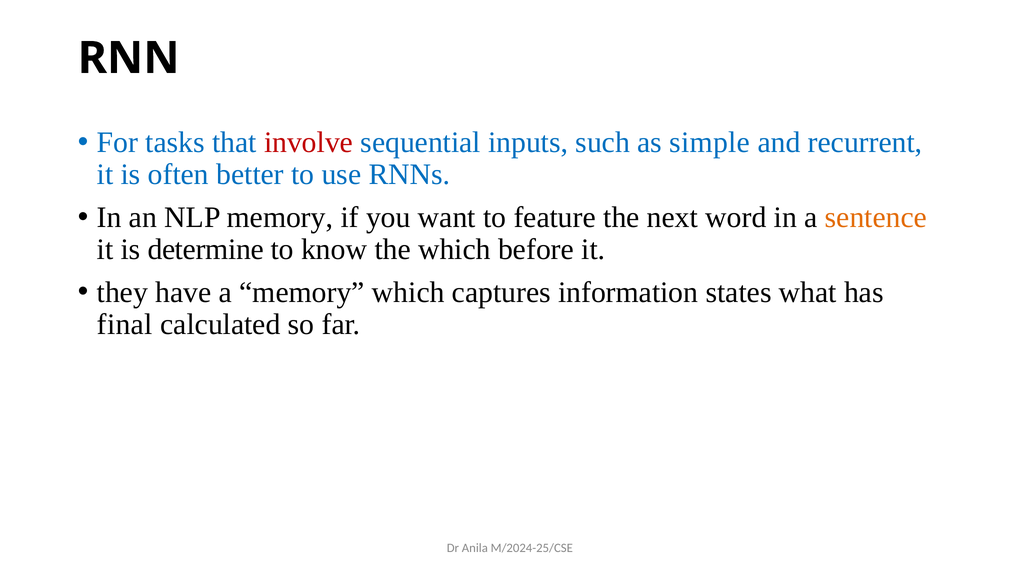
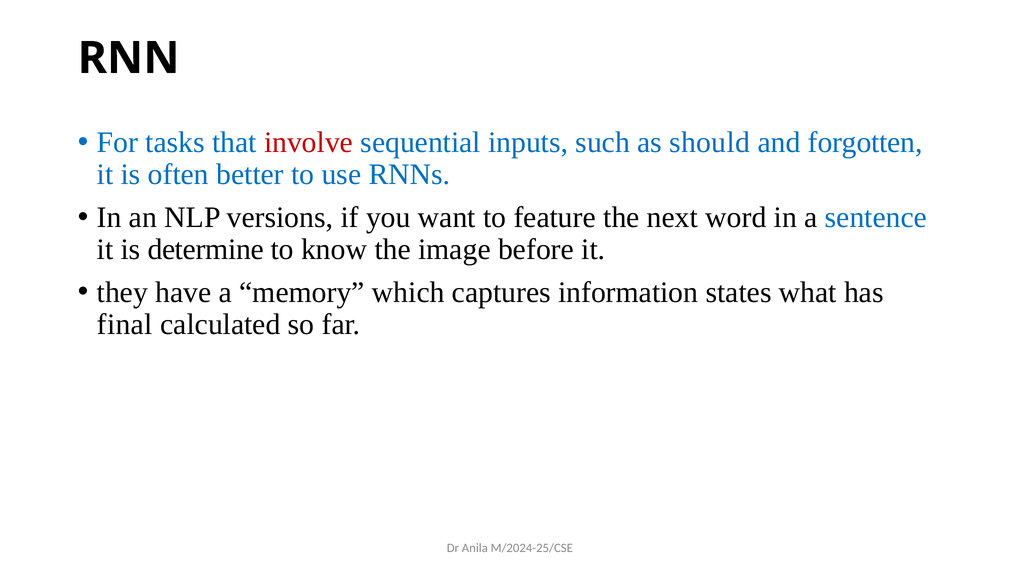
simple: simple -> should
recurrent: recurrent -> forgotten
NLP memory: memory -> versions
sentence colour: orange -> blue
the which: which -> image
